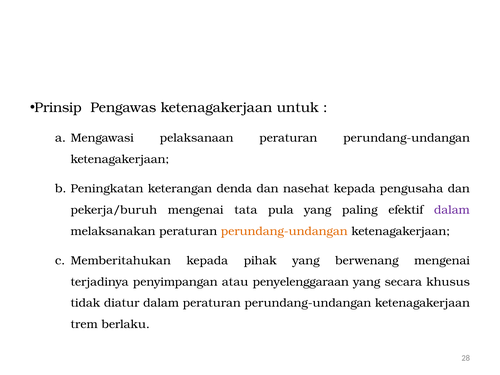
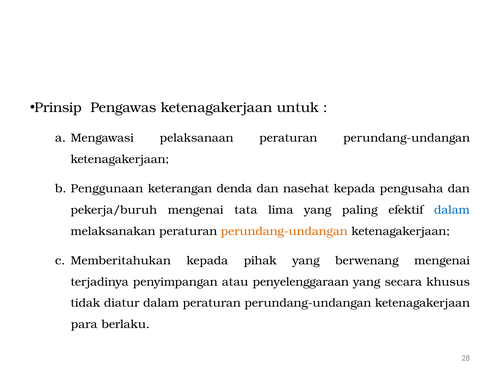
Peningkatan: Peningkatan -> Penggunaan
pula: pula -> lima
dalam at (452, 210) colour: purple -> blue
trem: trem -> para
